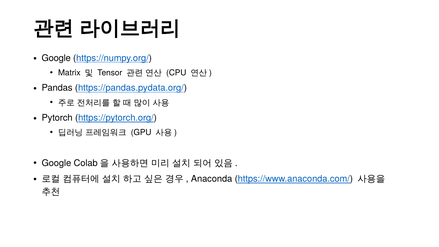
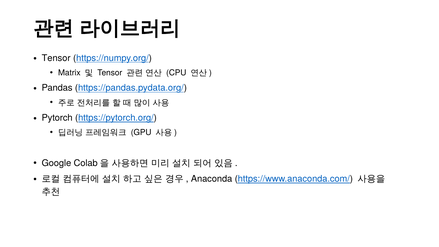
Google at (56, 58): Google -> Tensor
